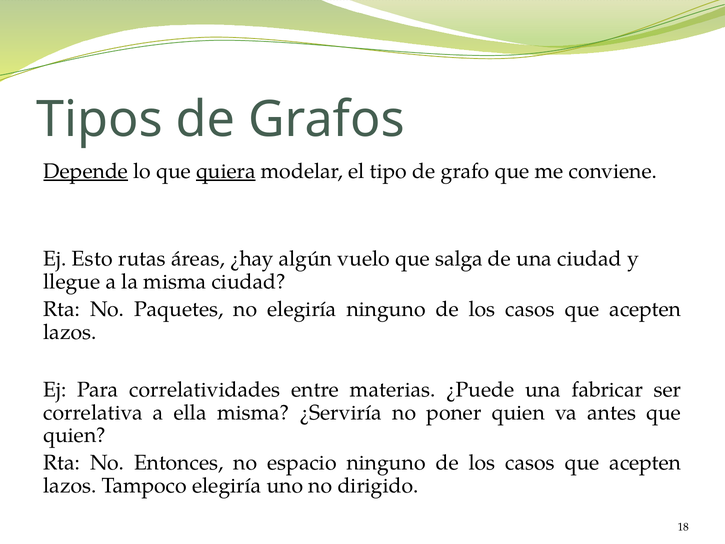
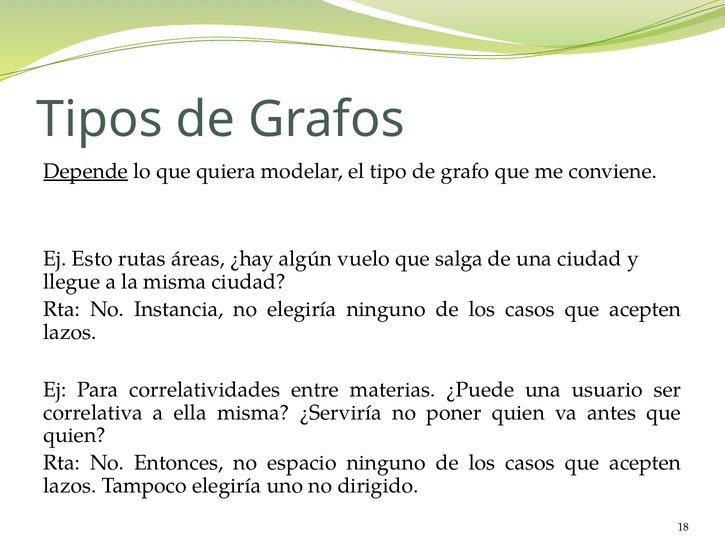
quiera underline: present -> none
Paquetes: Paquetes -> Instancia
fabricar: fabricar -> usuario
